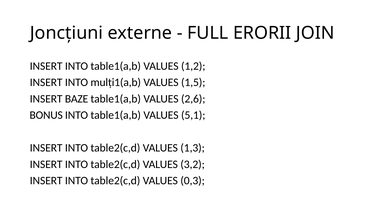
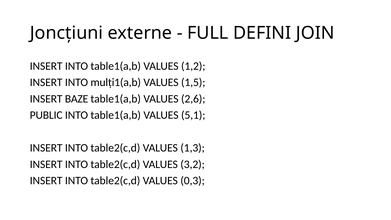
ERORII: ERORII -> DEFINI
BONUS: BONUS -> PUBLIC
